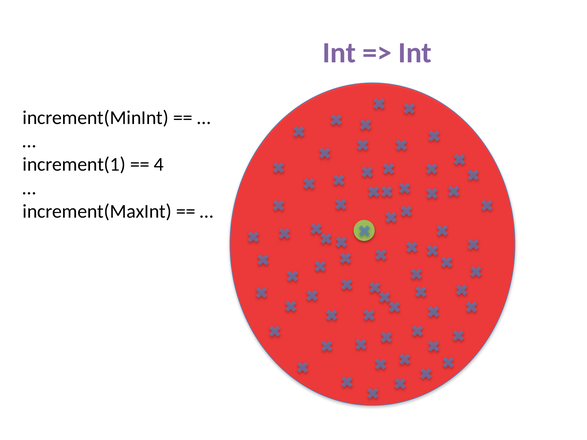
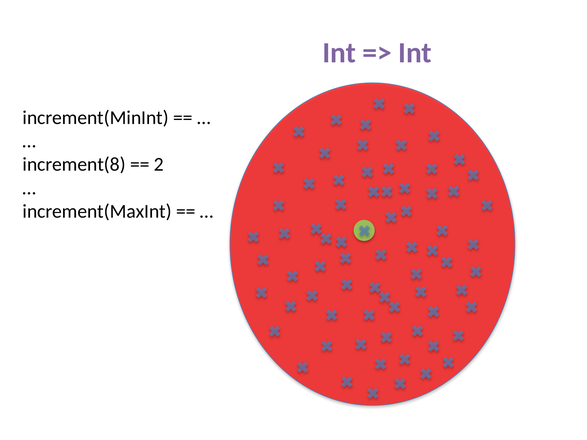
increment(1: increment(1 -> increment(8
4: 4 -> 2
